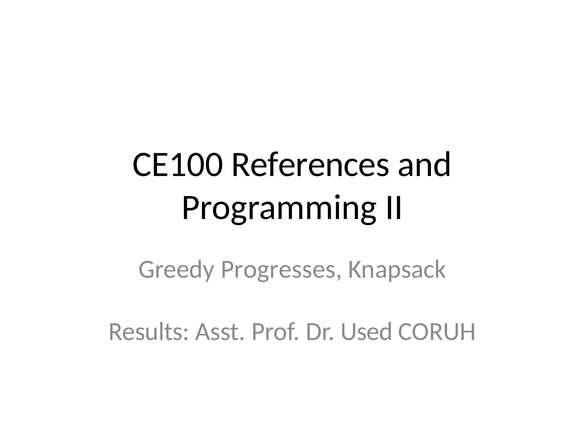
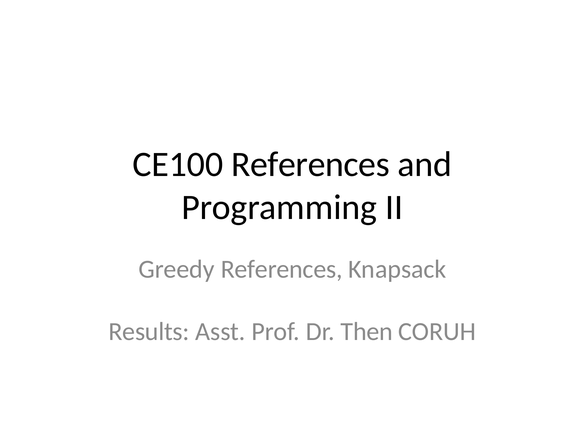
Greedy Progresses: Progresses -> References
Used: Used -> Then
